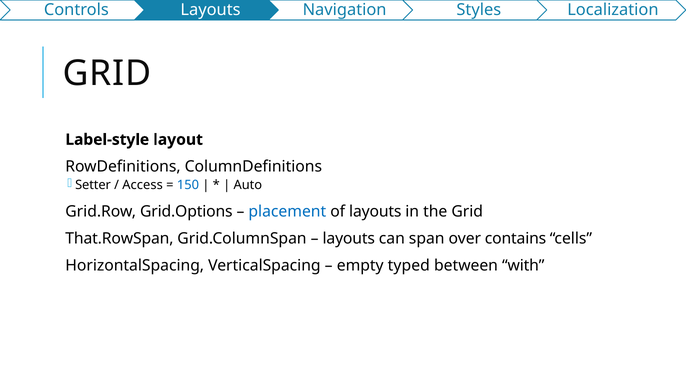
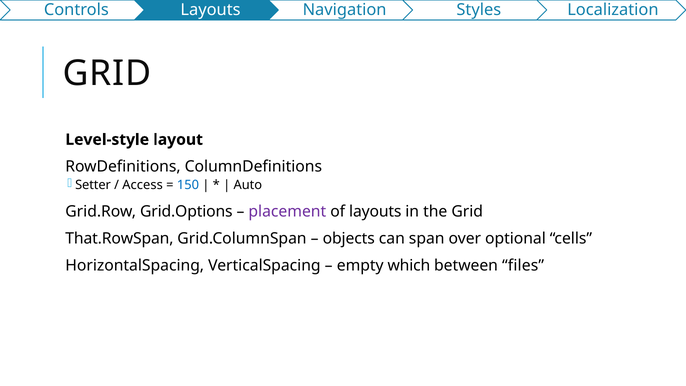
Label-style: Label-style -> Level-style
placement colour: blue -> purple
layouts at (349, 239): layouts -> objects
contains: contains -> optional
typed: typed -> which
with: with -> files
